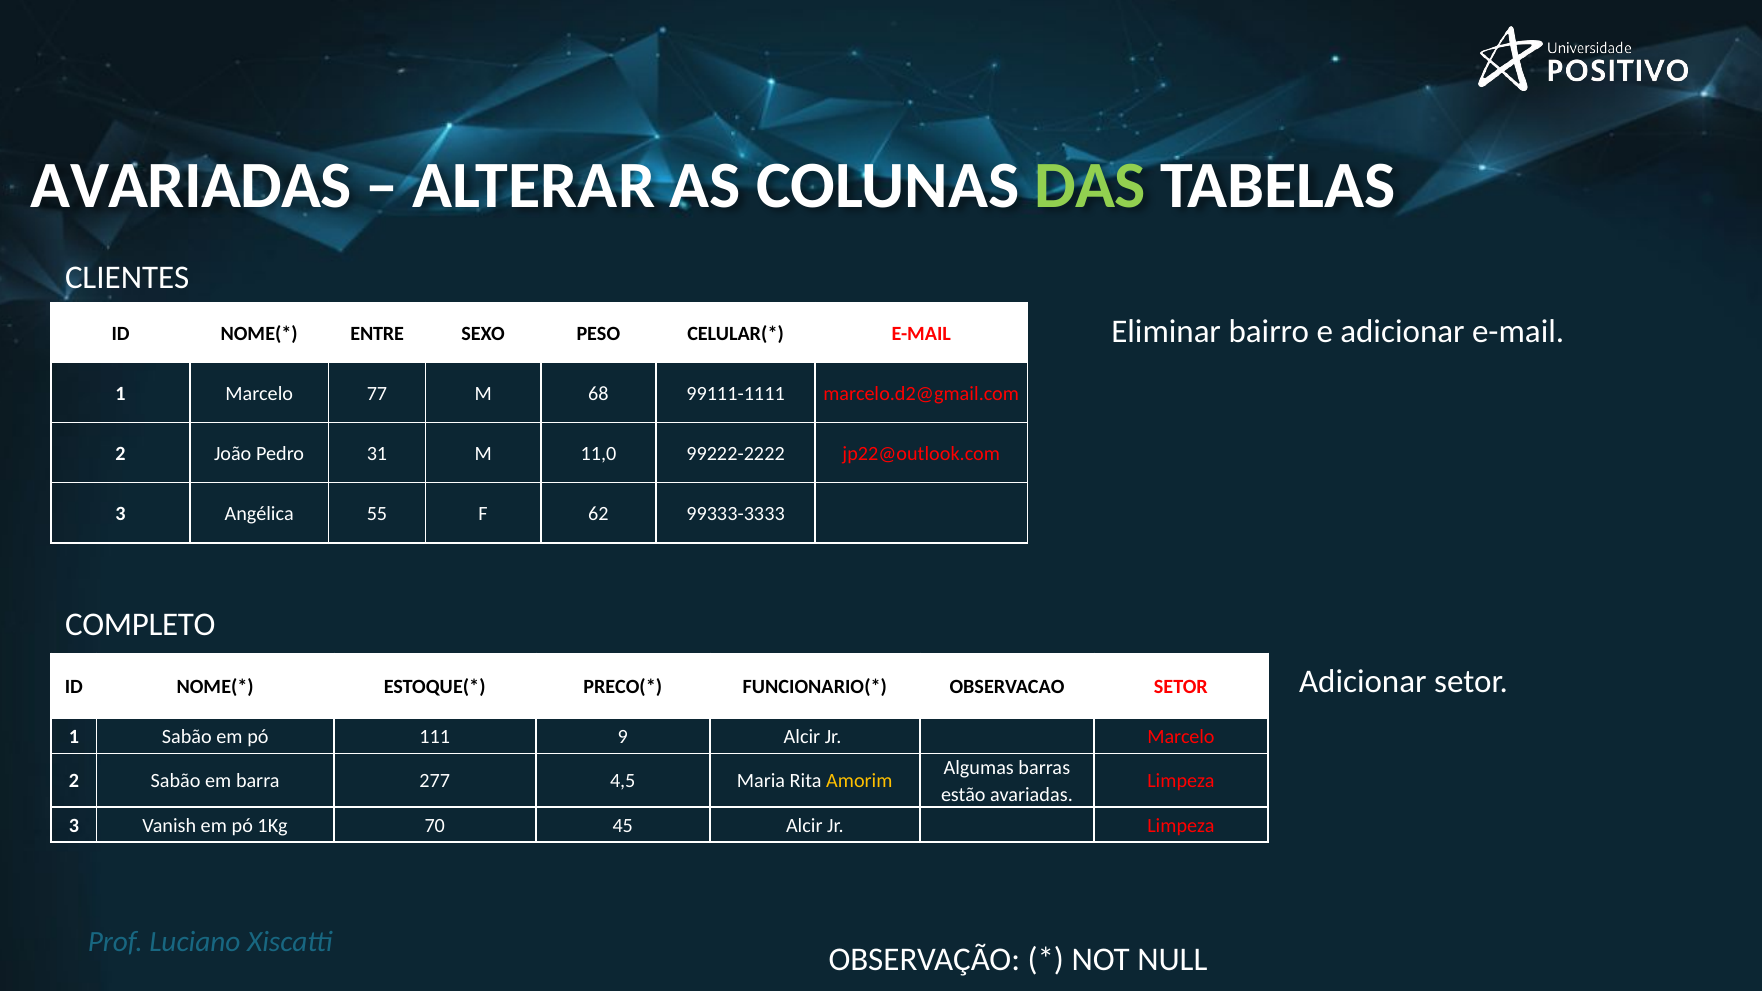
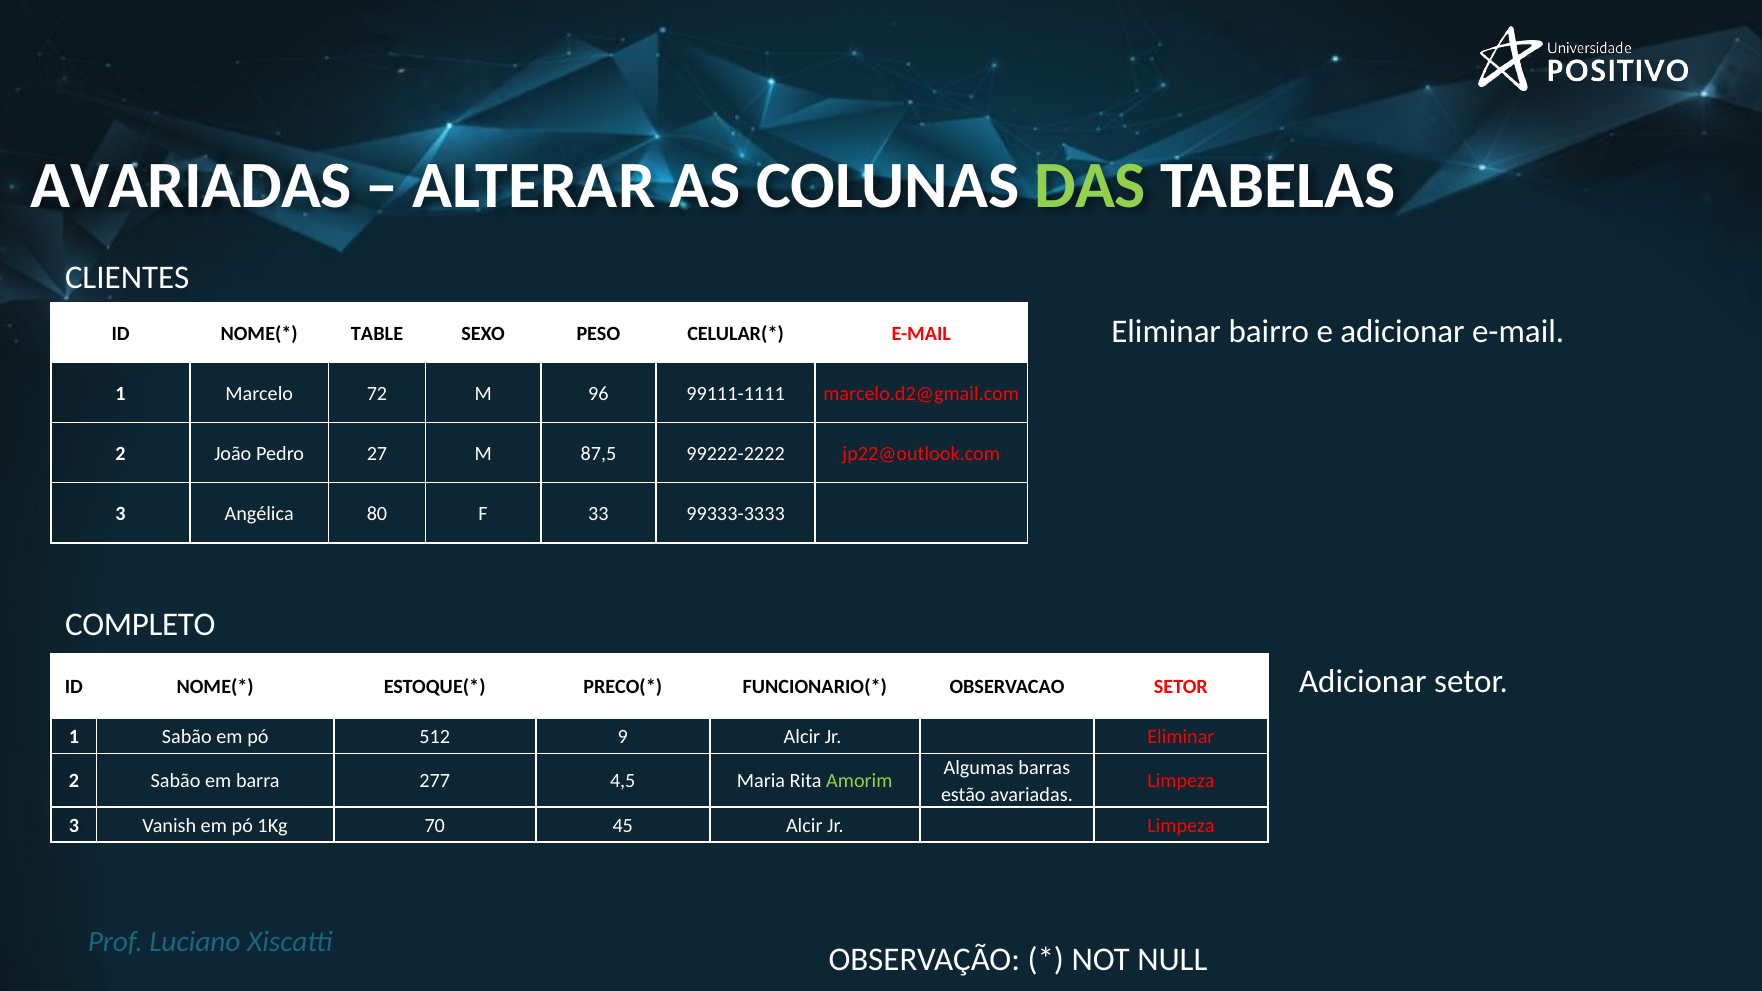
ENTRE: ENTRE -> TABLE
77: 77 -> 72
68: 68 -> 96
31: 31 -> 27
11,0: 11,0 -> 87,5
55: 55 -> 80
62: 62 -> 33
111: 111 -> 512
Jr Marcelo: Marcelo -> Eliminar
Amorim colour: yellow -> light green
